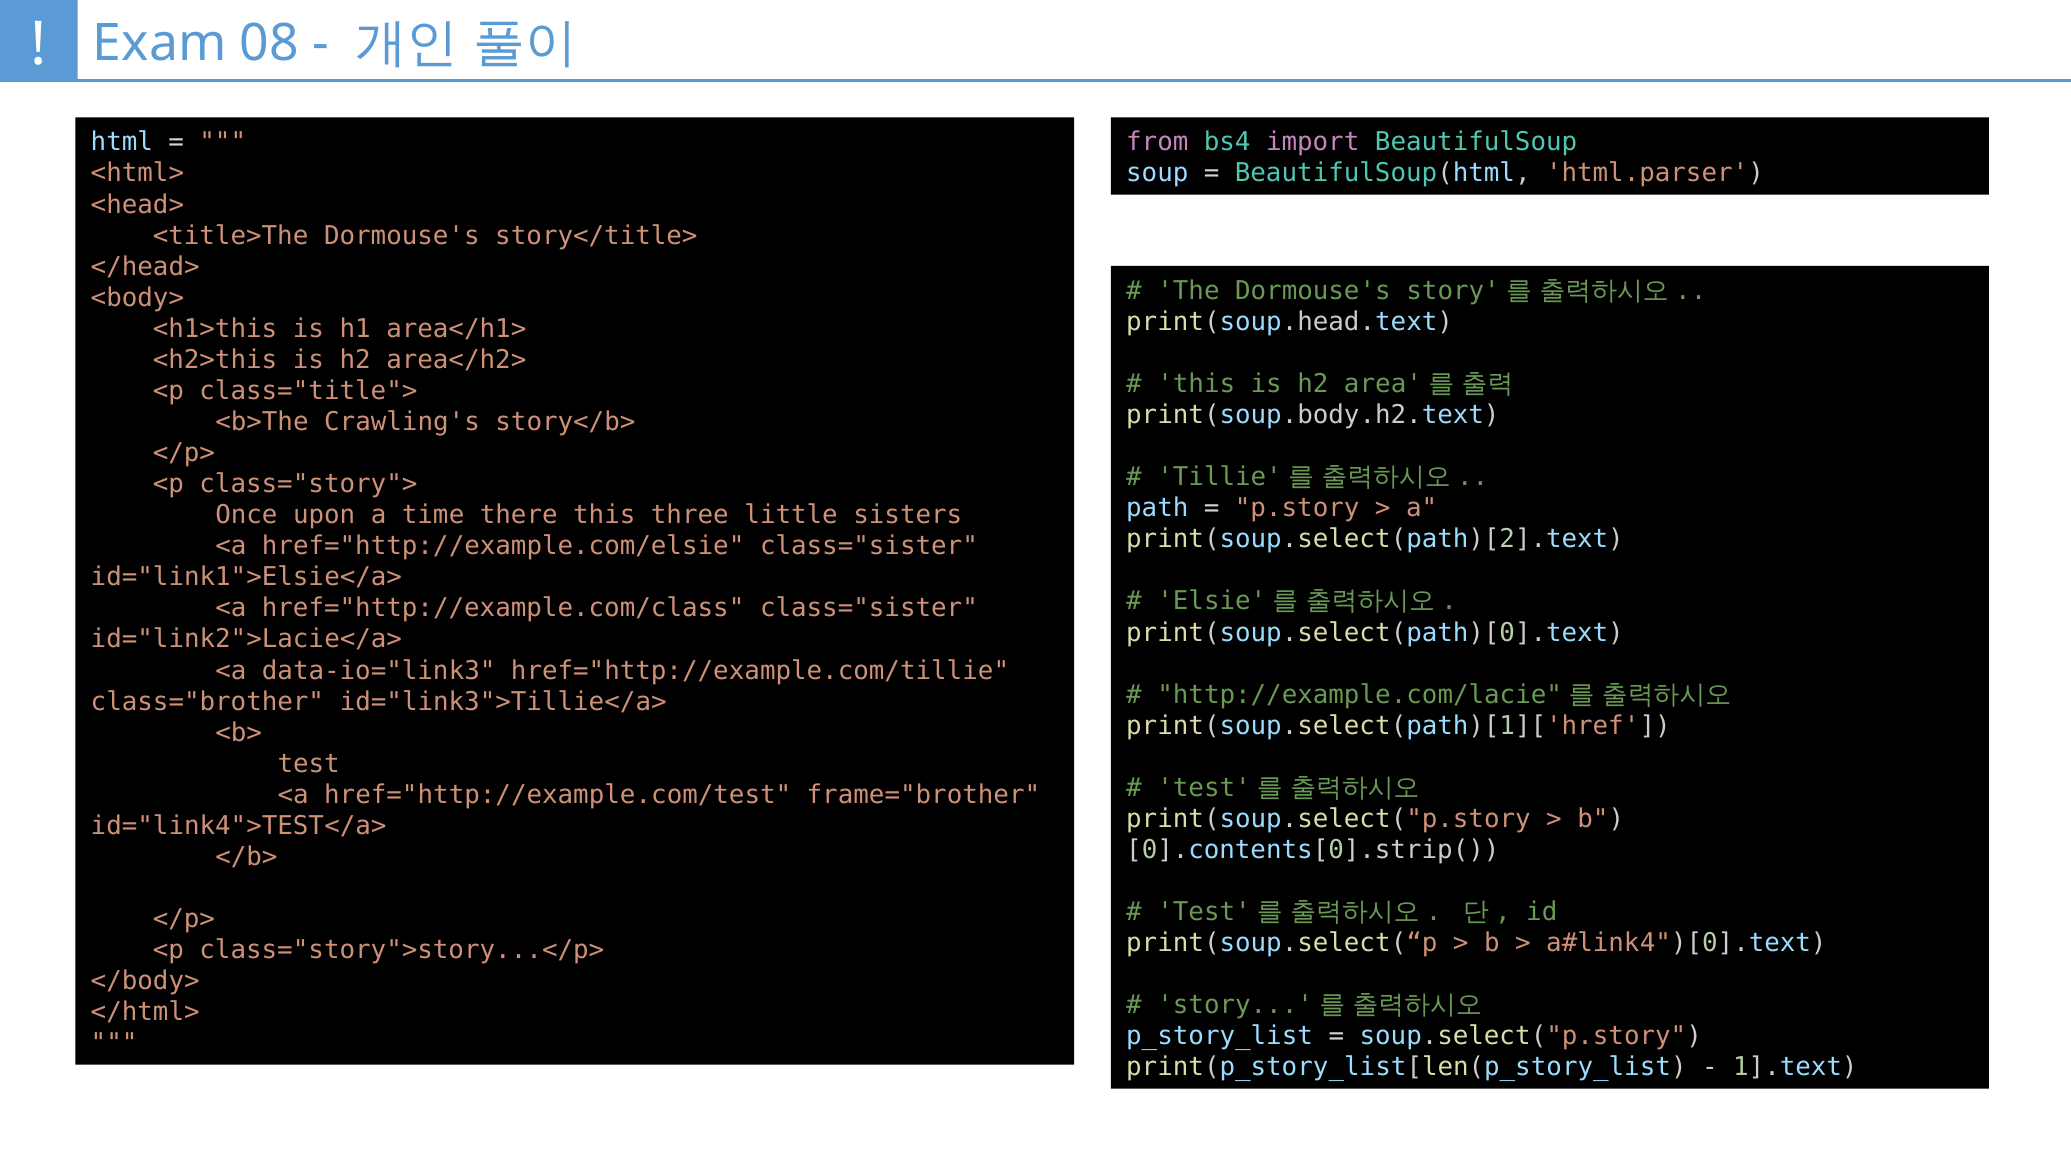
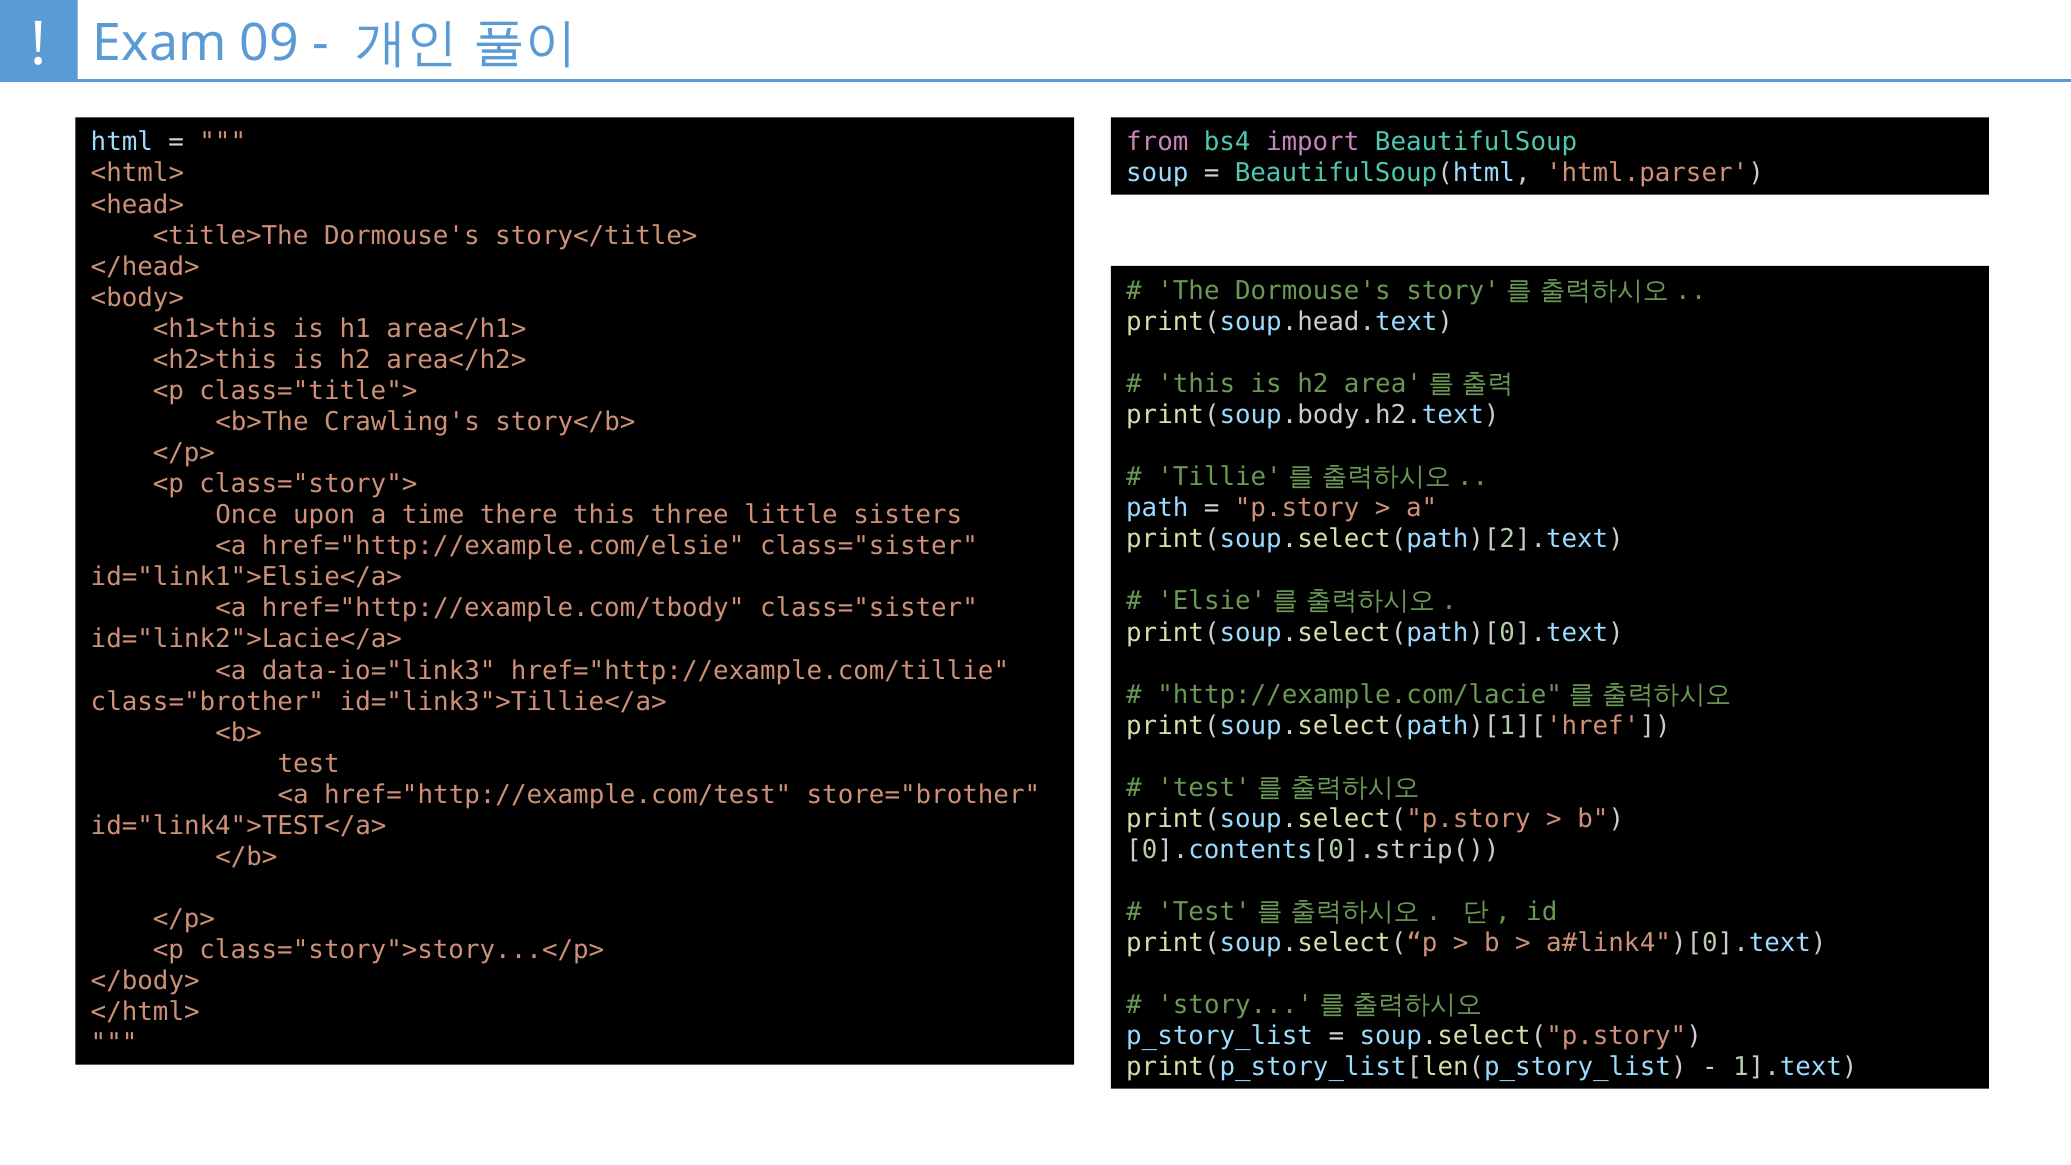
08: 08 -> 09
href="http://example.com/class: href="http://example.com/class -> href="http://example.com/tbody
frame="brother: frame="brother -> store="brother
